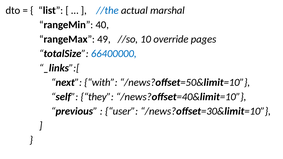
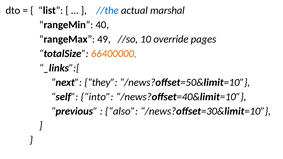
66400000 colour: blue -> orange
with: with -> they
they: they -> into
user: user -> also
